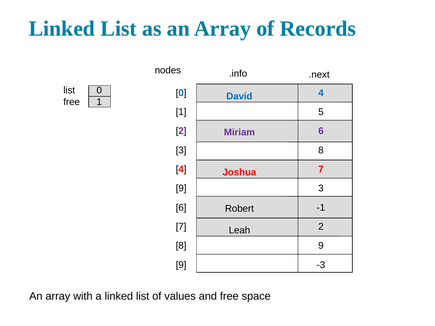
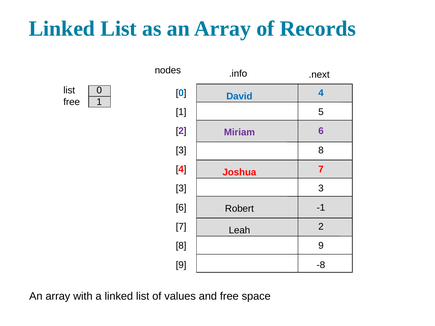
9 at (181, 189): 9 -> 3
-3: -3 -> -8
